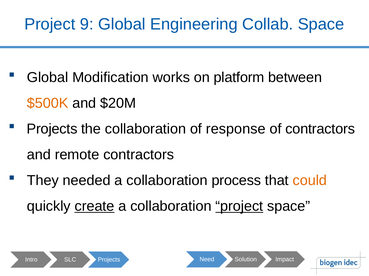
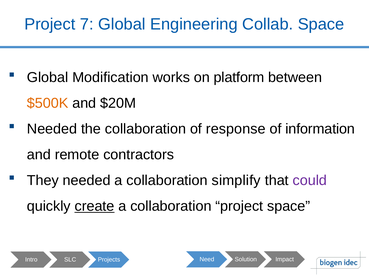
9: 9 -> 7
Projects at (52, 129): Projects -> Needed
of contractors: contractors -> information
process: process -> simplify
could colour: orange -> purple
project at (239, 207) underline: present -> none
